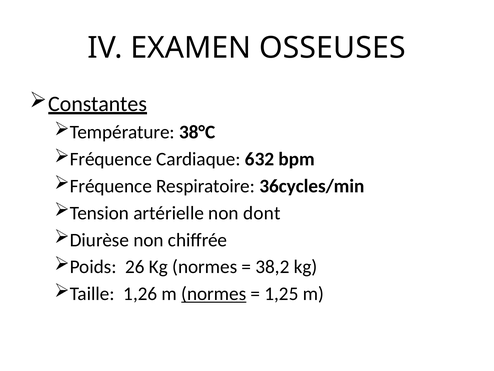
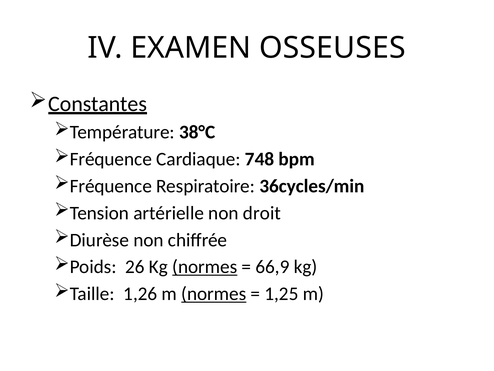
632: 632 -> 748
dont: dont -> droit
normes at (205, 267) underline: none -> present
38,2: 38,2 -> 66,9
